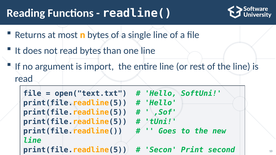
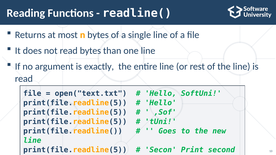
import: import -> exactly
